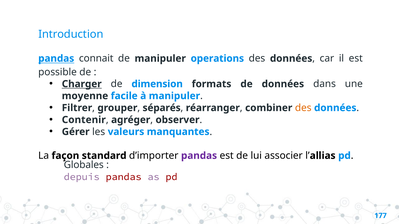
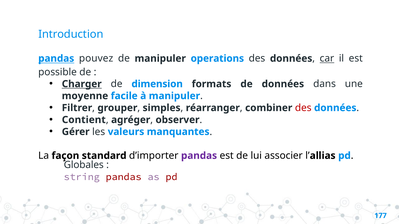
connait: connait -> pouvez
car underline: none -> present
séparés: séparés -> simples
des at (303, 108) colour: orange -> red
Contenir: Contenir -> Contient
depuis: depuis -> string
